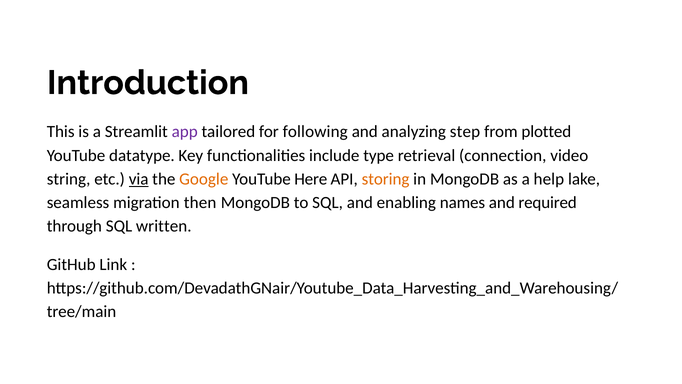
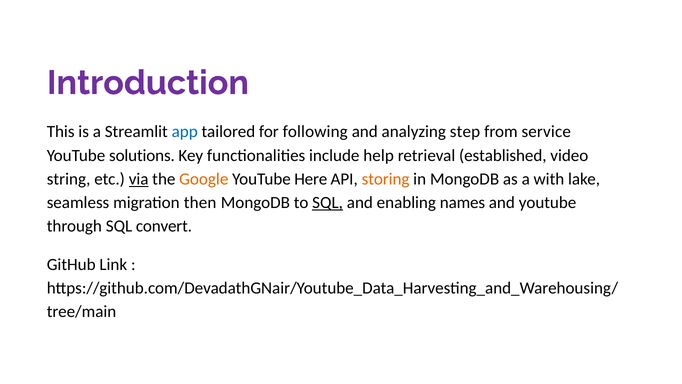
Introduction colour: black -> purple
app colour: purple -> blue
plotted: plotted -> service
datatype: datatype -> solutions
type: type -> help
connection: connection -> established
help: help -> with
SQL at (328, 202) underline: none -> present
and required: required -> youtube
written: written -> convert
